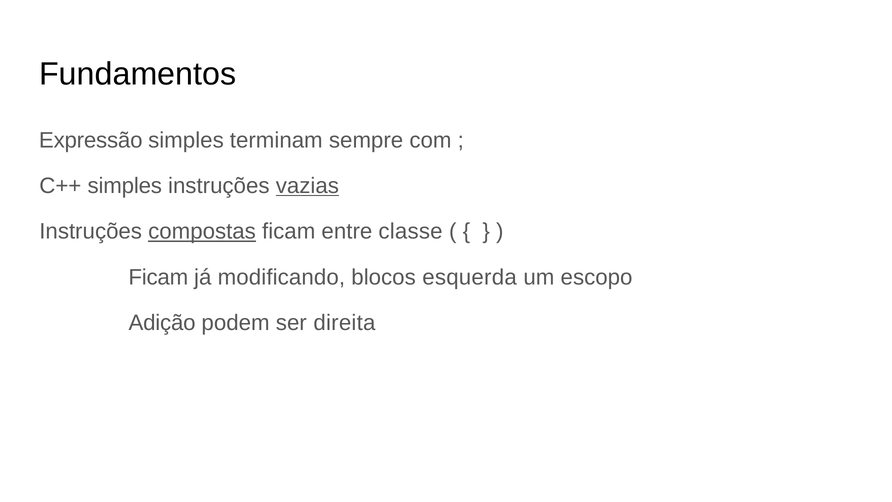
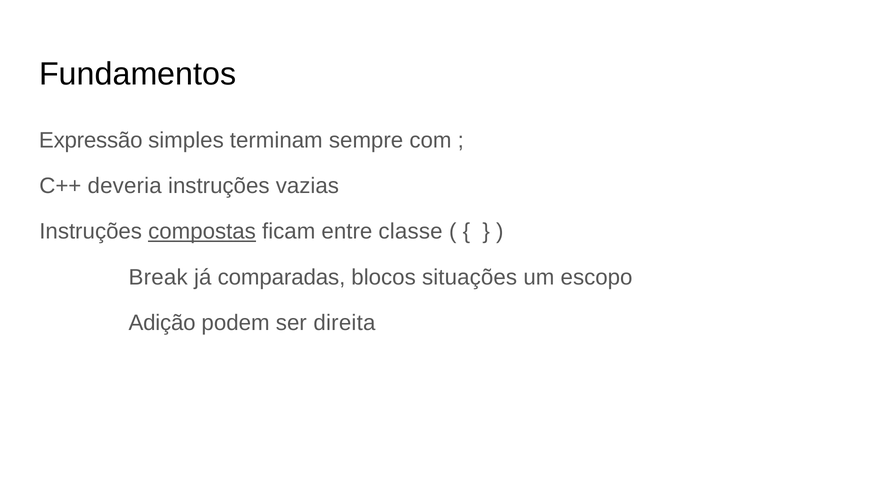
C++ simples: simples -> deveria
vazias underline: present -> none
Ficam at (158, 277): Ficam -> Break
modificando: modificando -> comparadas
esquerda: esquerda -> situações
